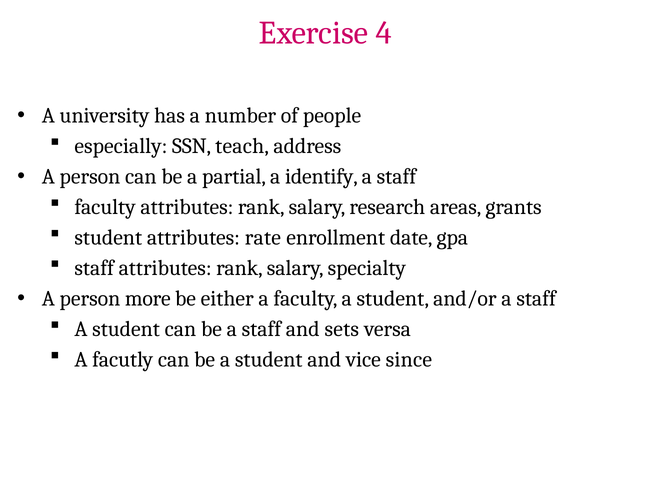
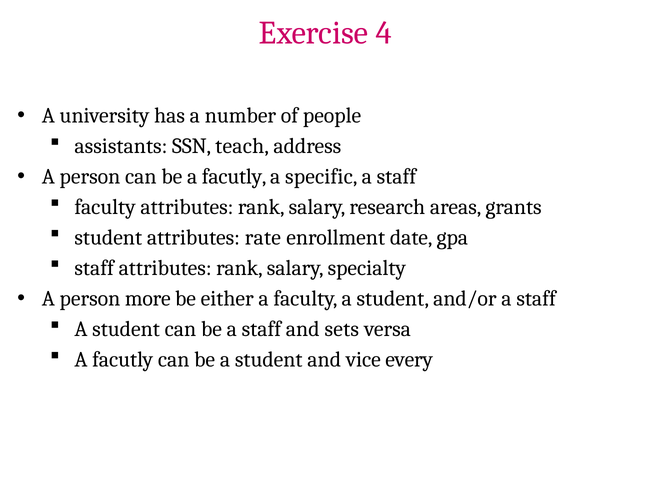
especially: especially -> assistants
be a partial: partial -> facutly
identify: identify -> specific
since: since -> every
